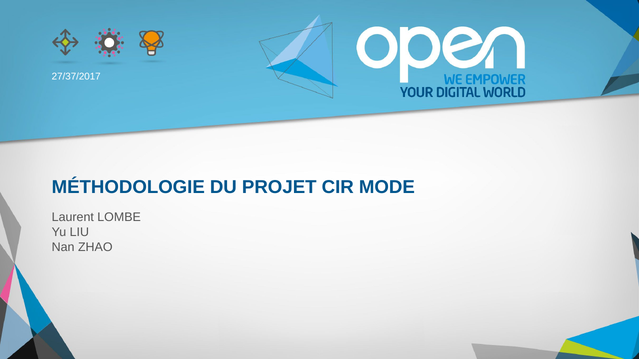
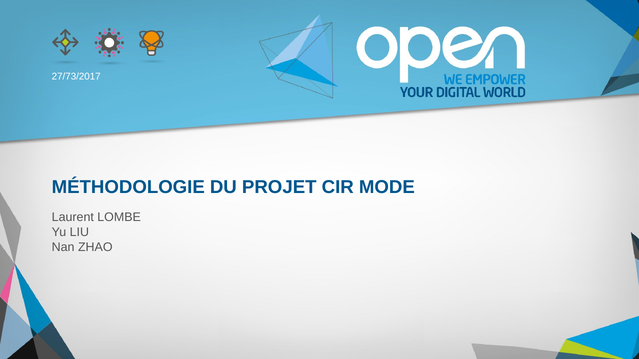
27/37/2017: 27/37/2017 -> 27/73/2017
